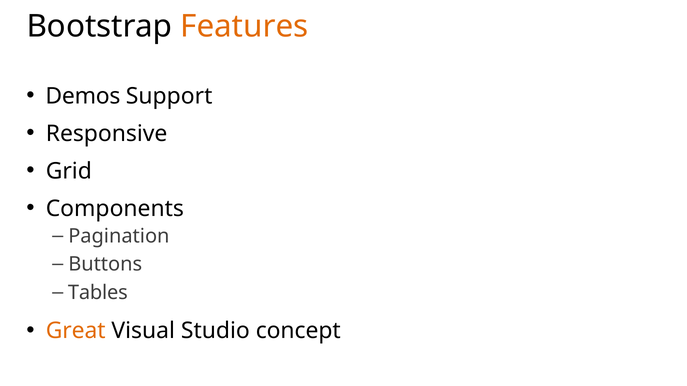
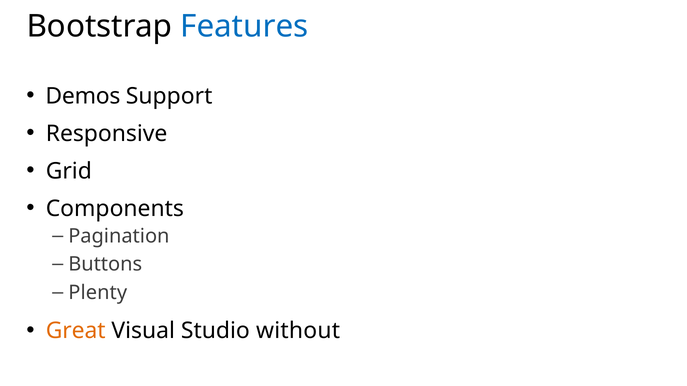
Features colour: orange -> blue
Tables: Tables -> Plenty
concept: concept -> without
